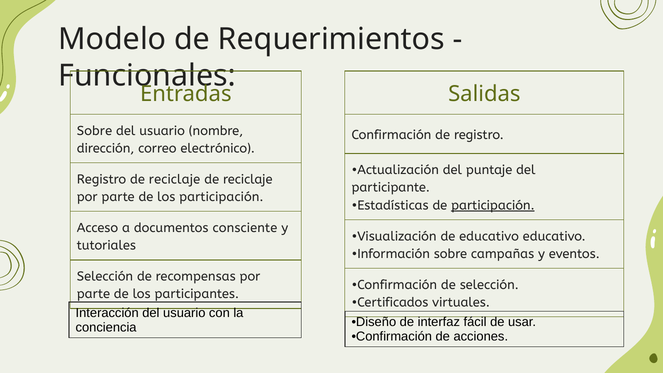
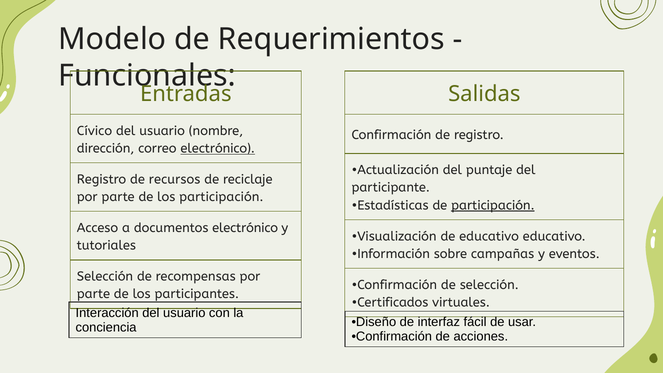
Sobre at (94, 131): Sobre -> Cívico
electrónico at (218, 149) underline: none -> present
Registro de reciclaje: reciclaje -> recursos
documentos consciente: consciente -> electrónico
